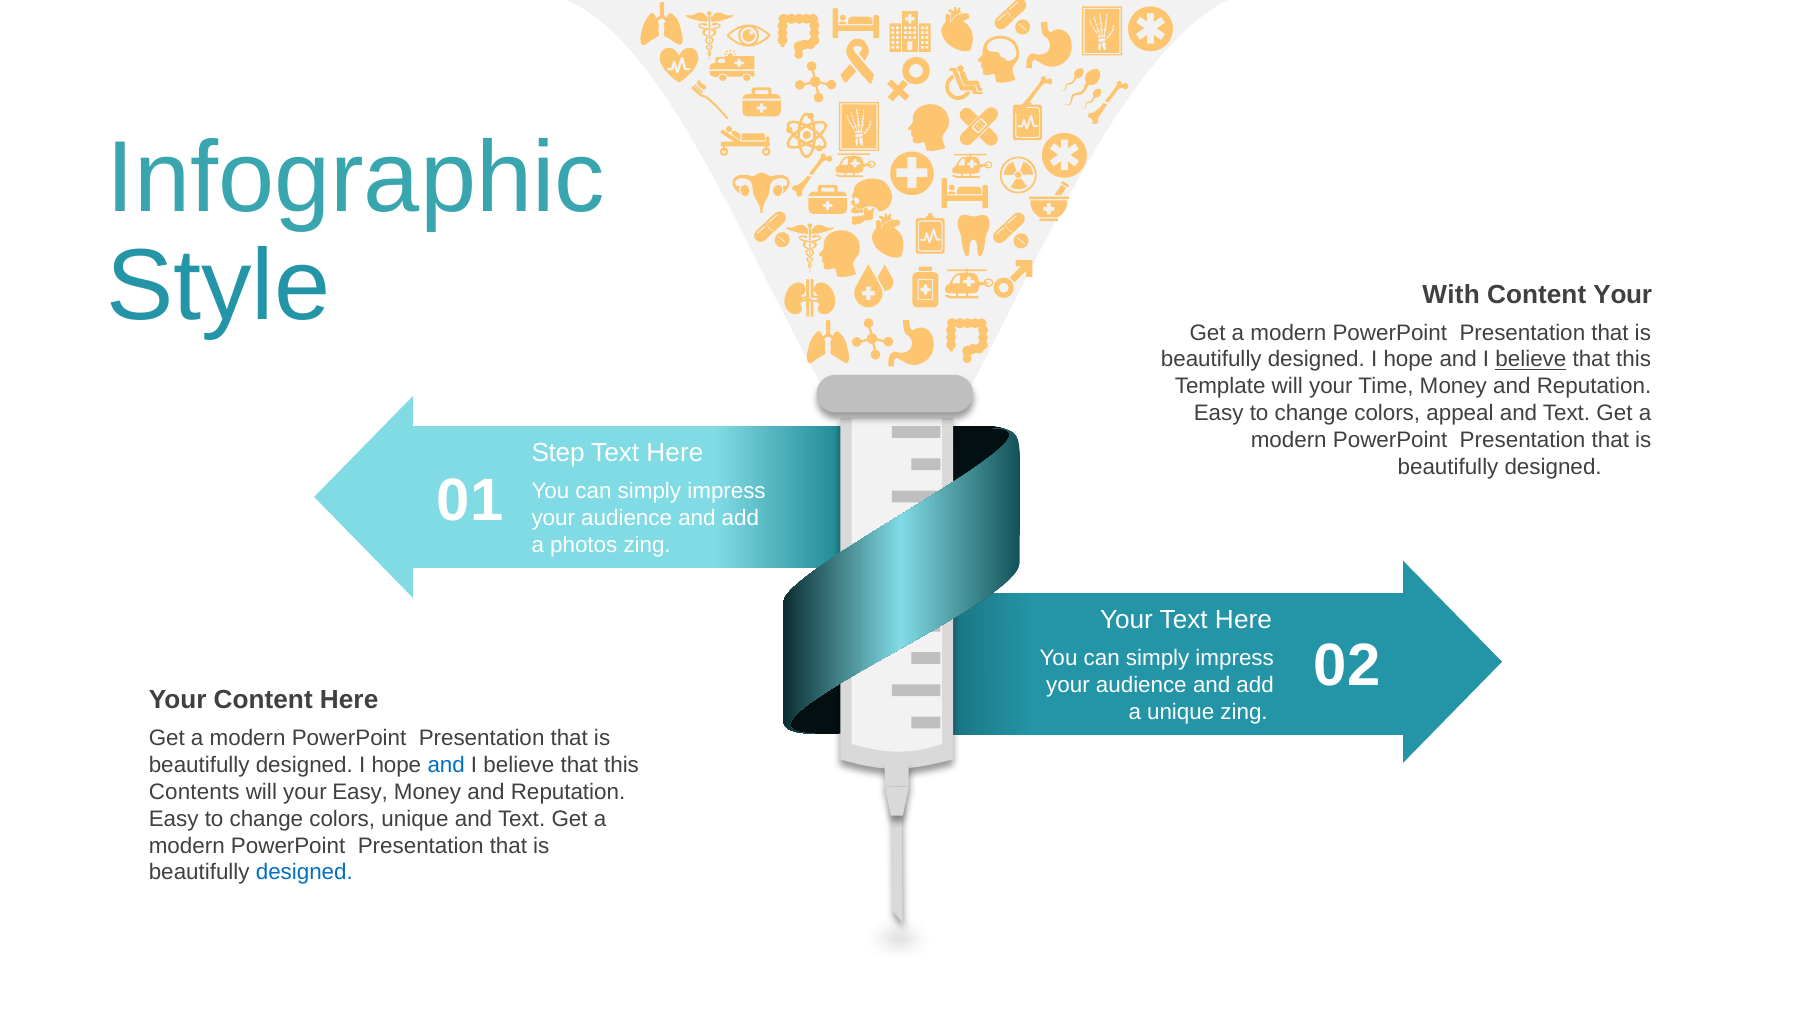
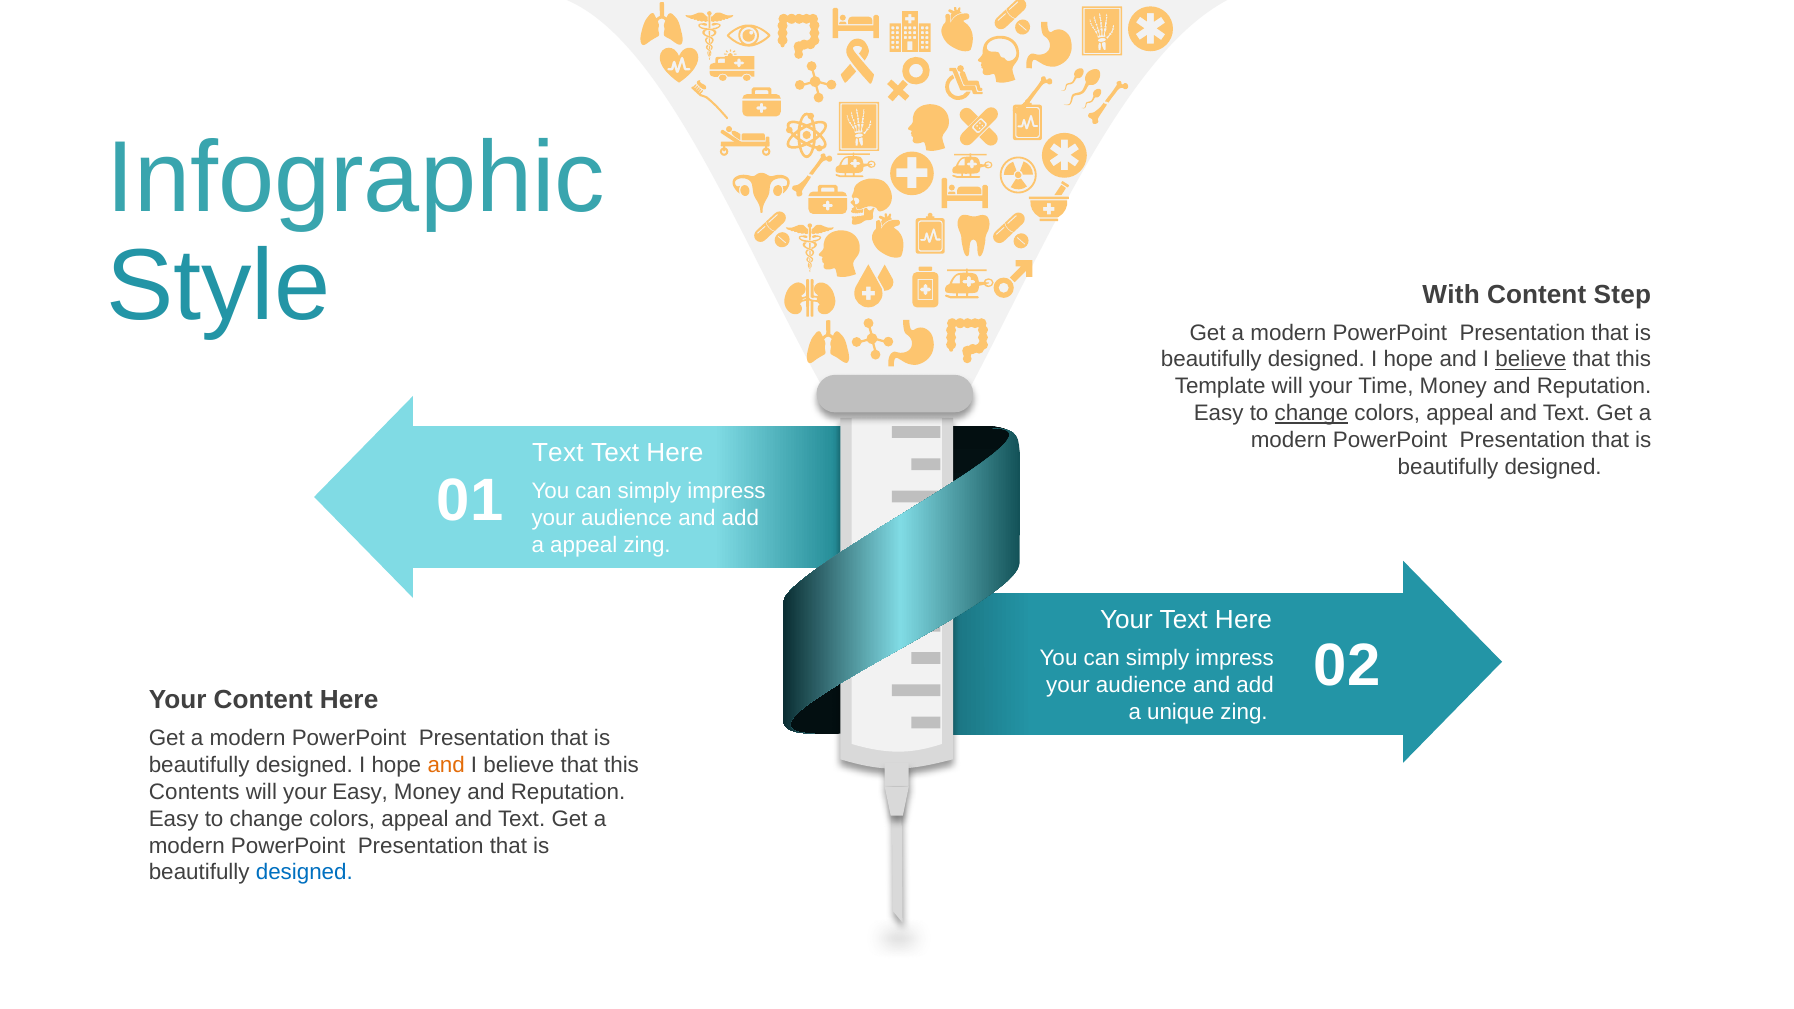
Content Your: Your -> Step
change at (1311, 413) underline: none -> present
Step at (558, 453): Step -> Text
a photos: photos -> appeal
and at (446, 765) colour: blue -> orange
unique at (415, 819): unique -> appeal
